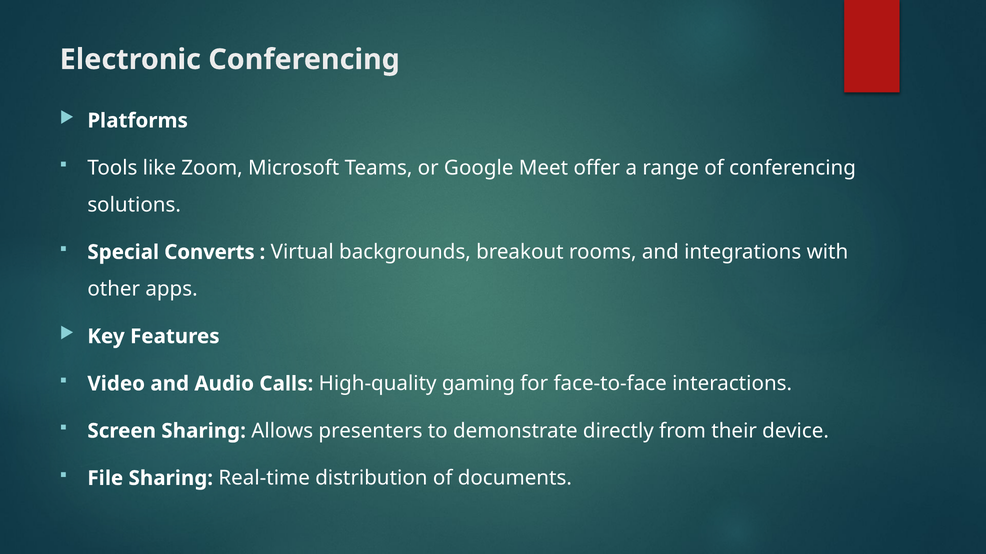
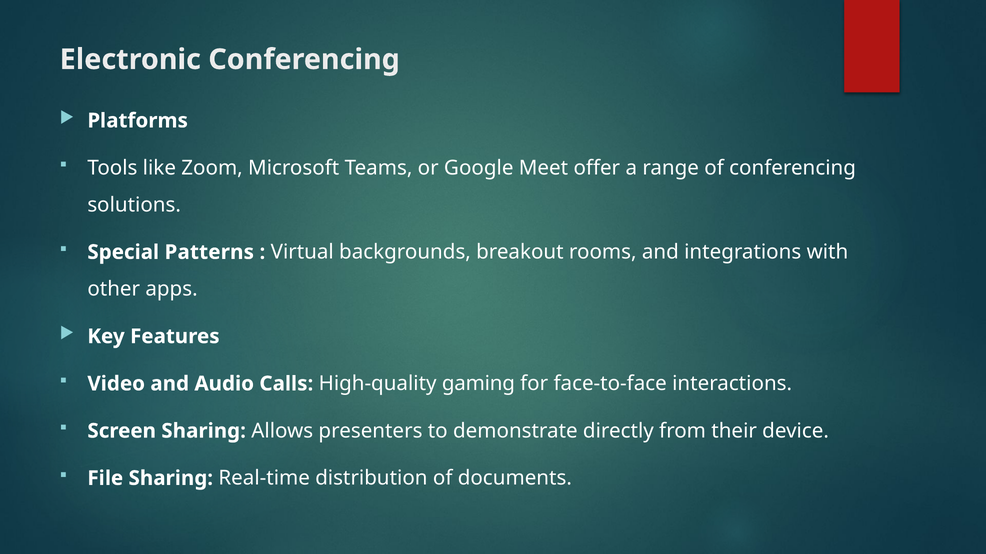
Converts: Converts -> Patterns
